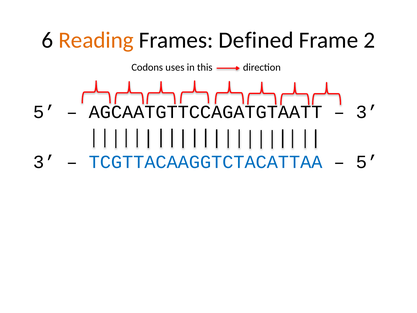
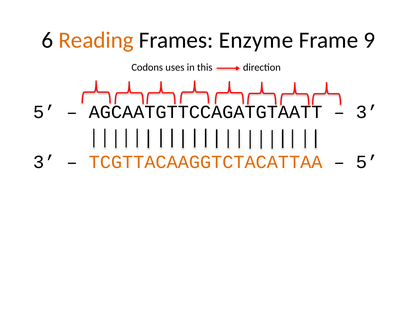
Defined: Defined -> Enzyme
2: 2 -> 9
TCGTTACAAGGTCTACATTAA colour: blue -> orange
